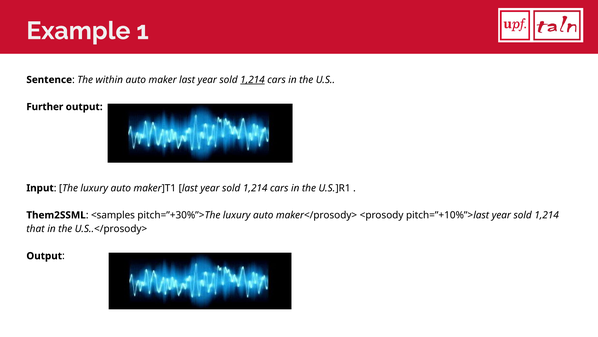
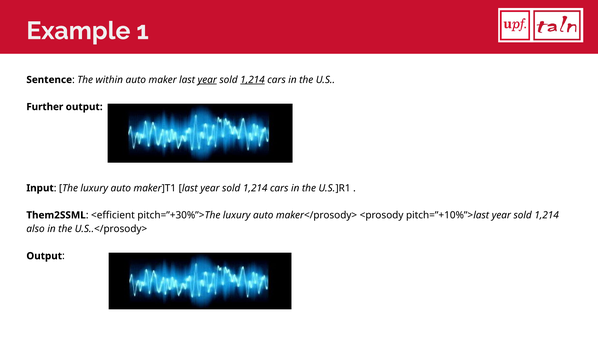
year at (207, 80) underline: none -> present
<samples: <samples -> <efficient
that: that -> also
